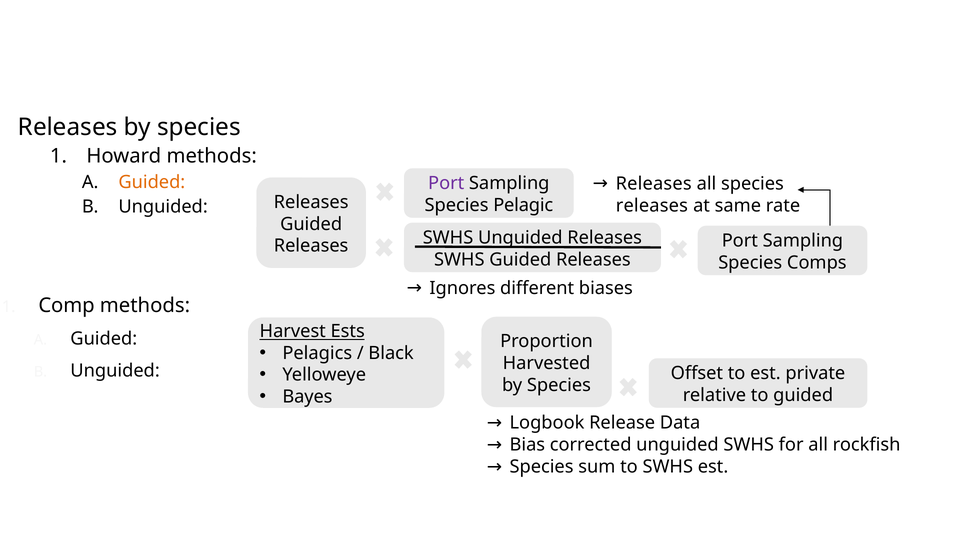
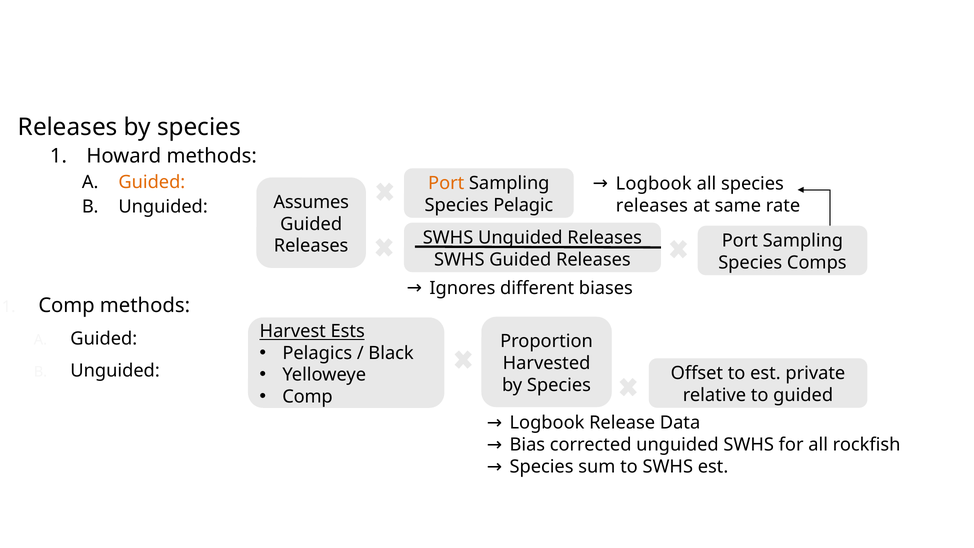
Releases at (654, 184): Releases -> Logbook
Port at (446, 183) colour: purple -> orange
Releases at (311, 202): Releases -> Assumes
Bayes at (307, 397): Bayes -> Comp
